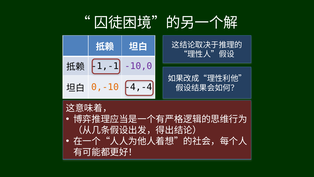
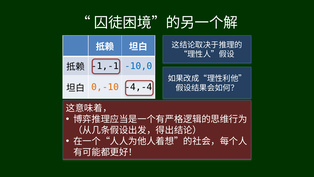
-10,0 colour: purple -> blue
